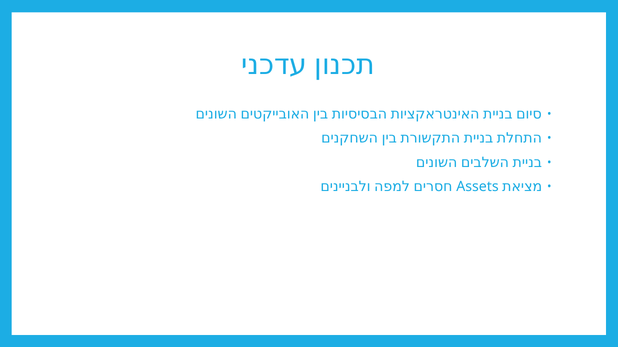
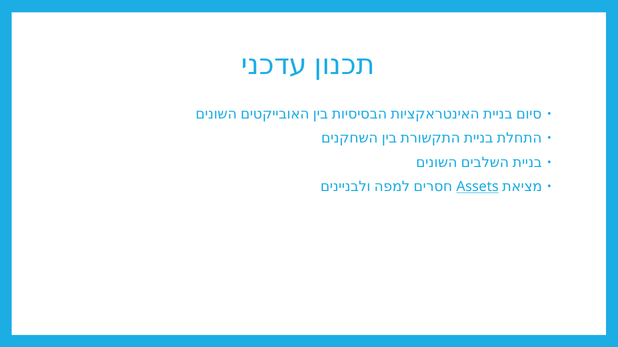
Assets underline: none -> present
